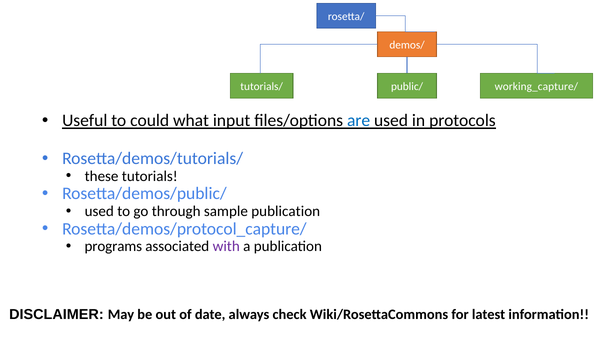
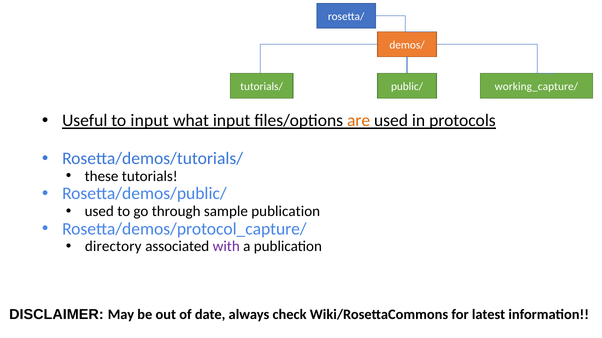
to could: could -> input
are colour: blue -> orange
programs: programs -> directory
